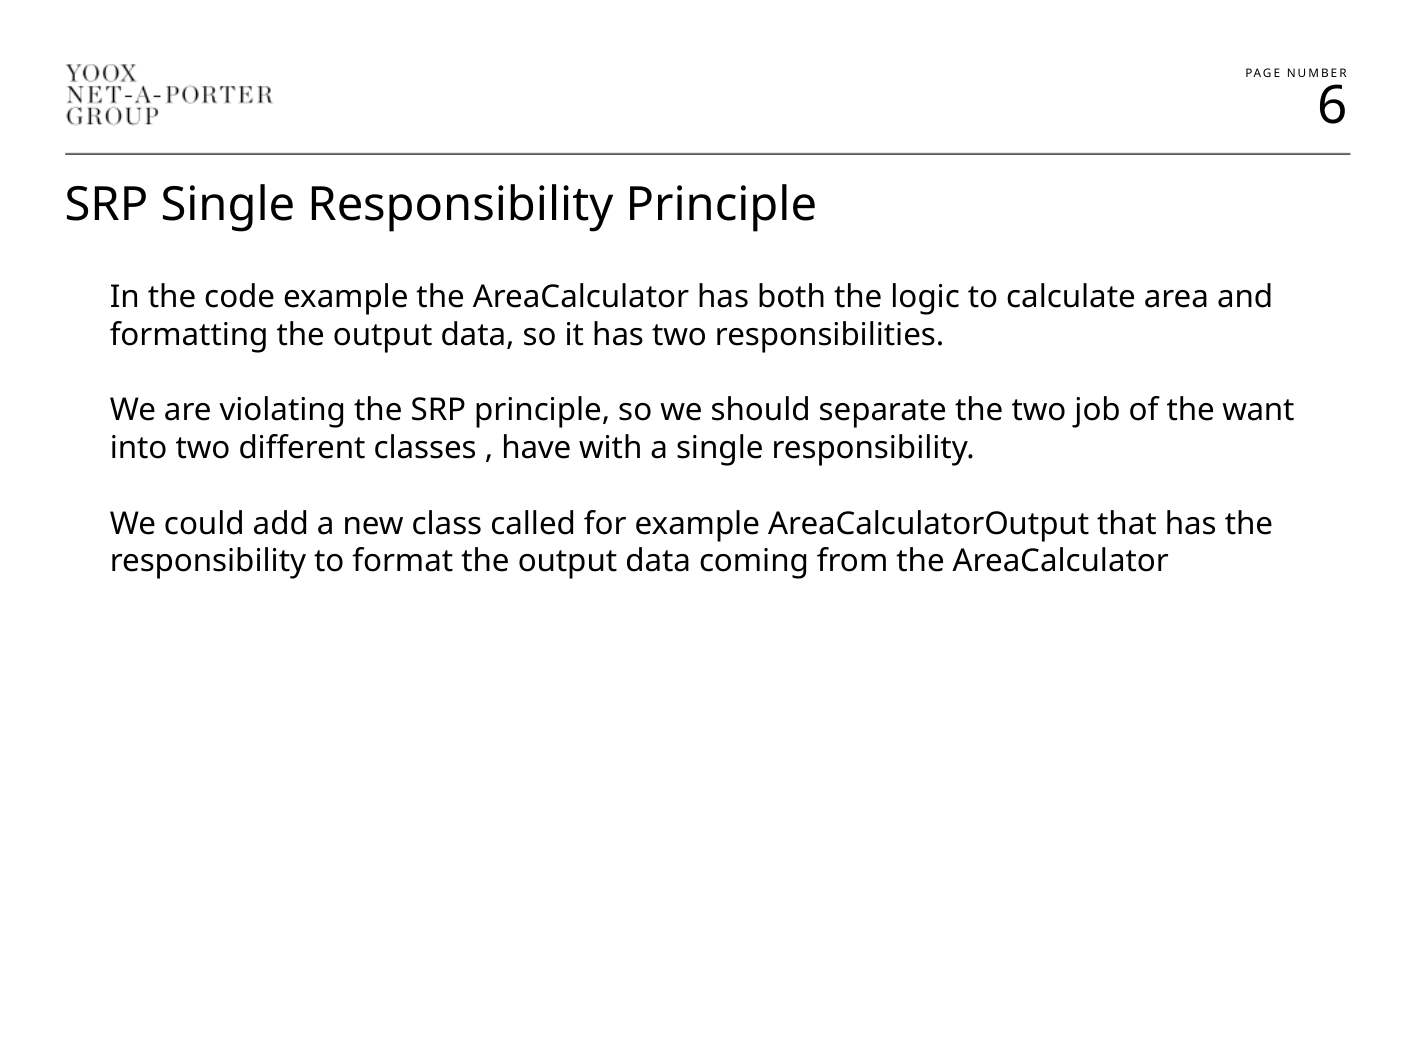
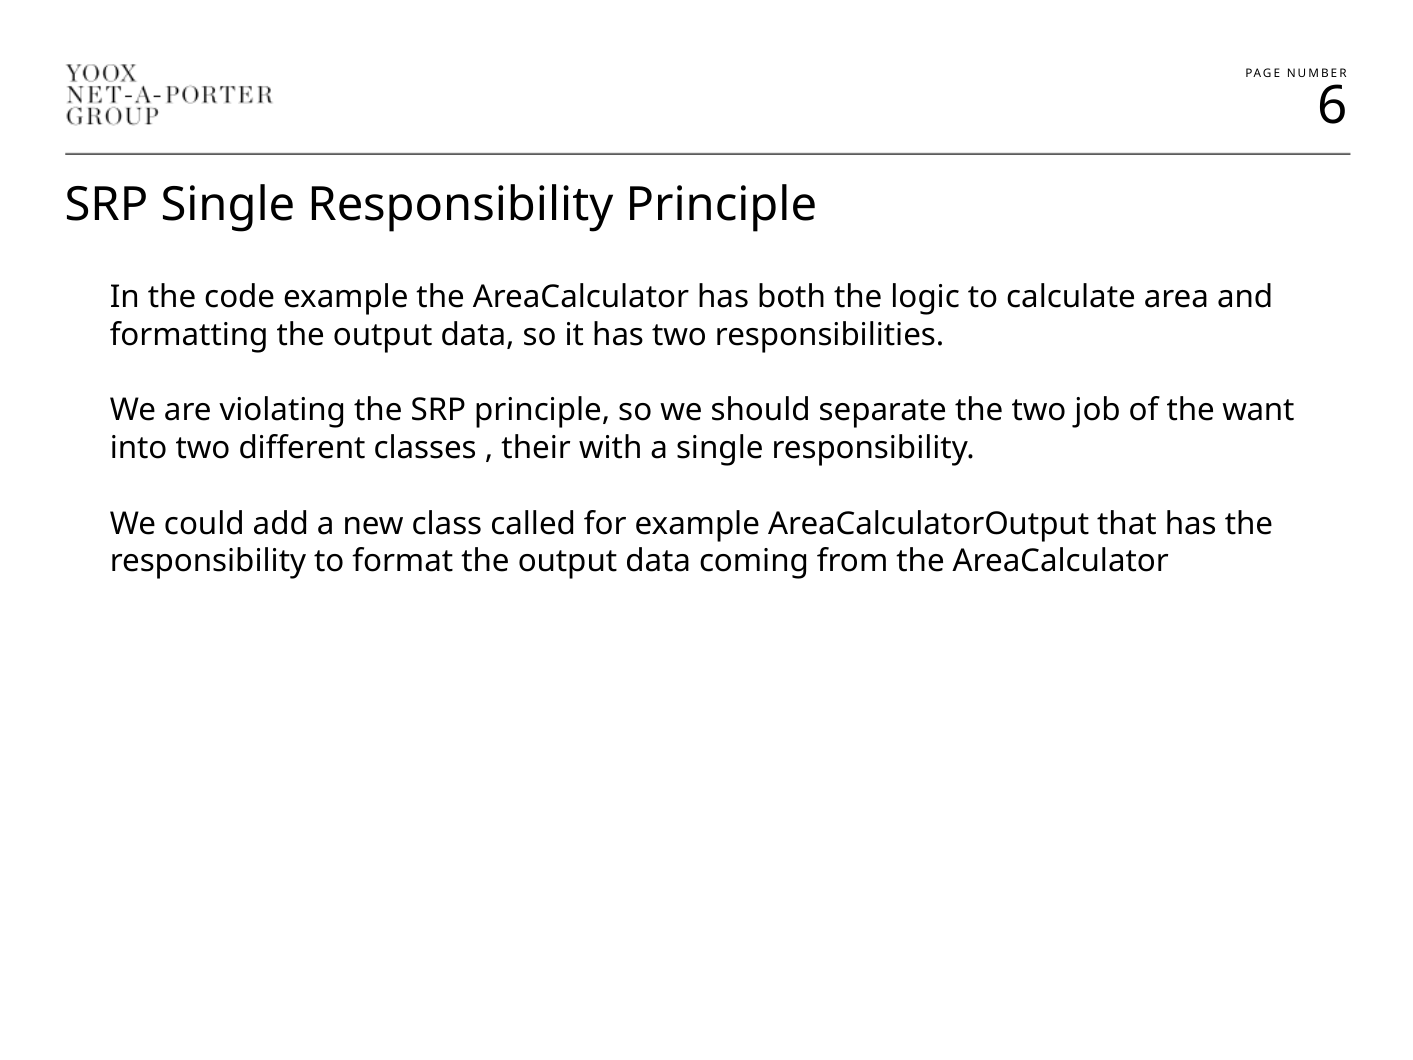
have: have -> their
